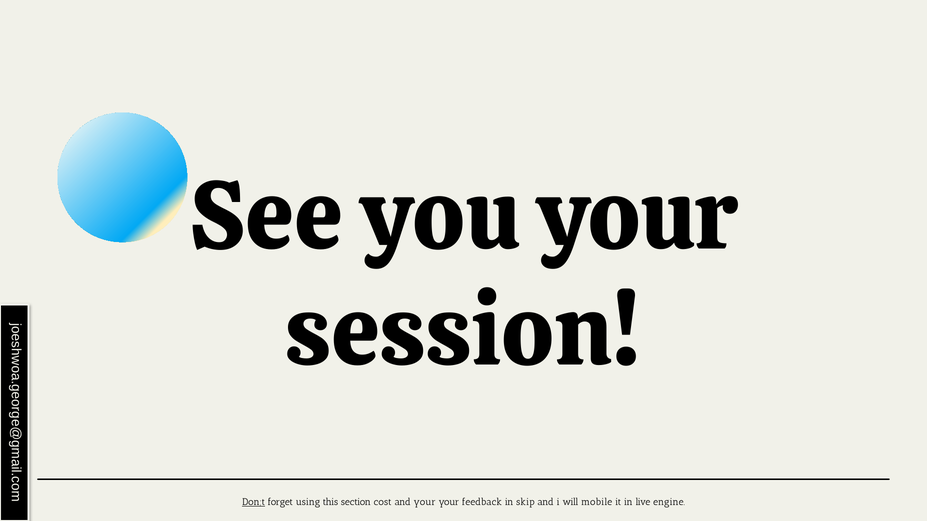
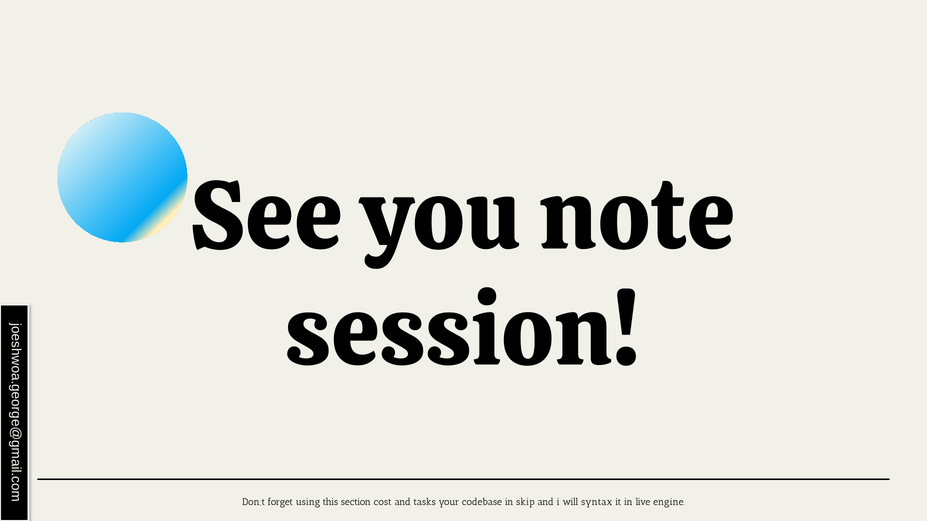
you your: your -> note
Don;t underline: present -> none
and your: your -> tasks
feedback: feedback -> codebase
mobile: mobile -> syntax
